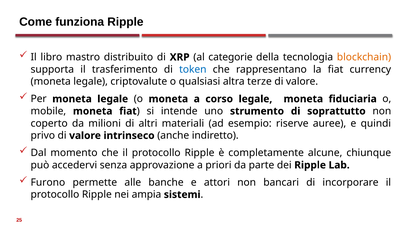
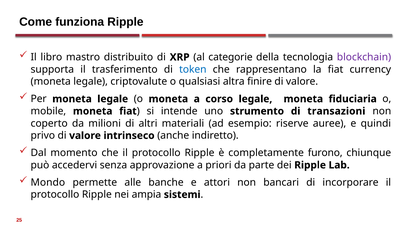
blockchain colour: orange -> purple
terze: terze -> finire
soprattutto: soprattutto -> transazioni
alcune: alcune -> furono
Furono: Furono -> Mondo
